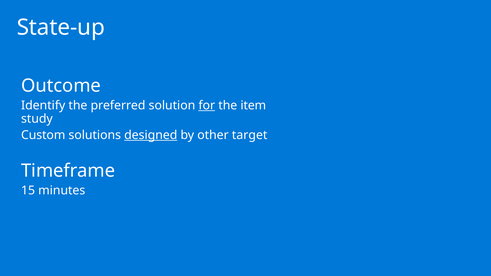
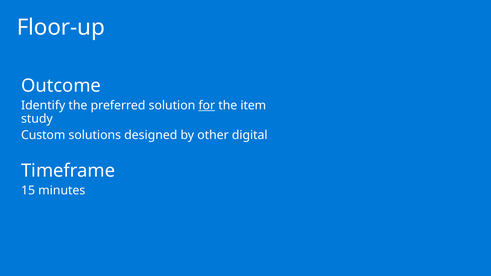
State-up: State-up -> Floor-up
designed underline: present -> none
target: target -> digital
